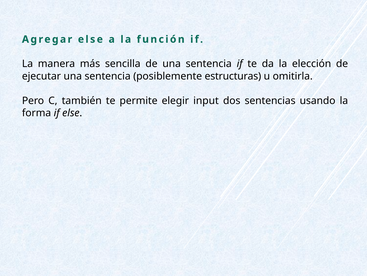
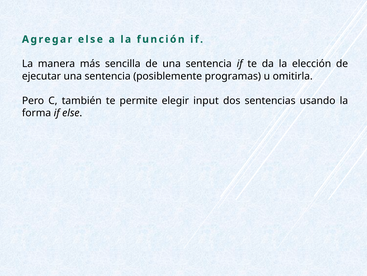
estructuras: estructuras -> programas
